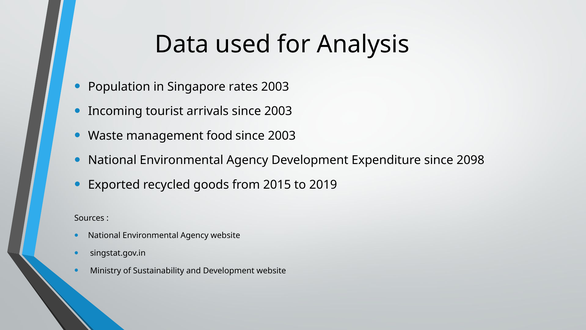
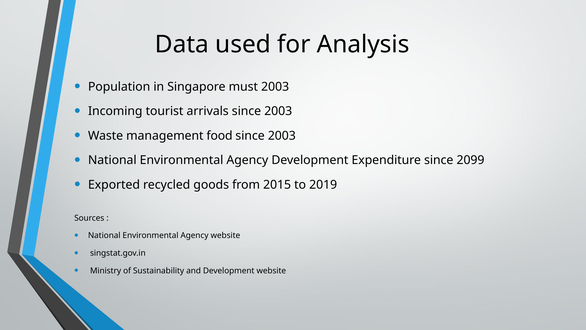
rates: rates -> must
2098: 2098 -> 2099
